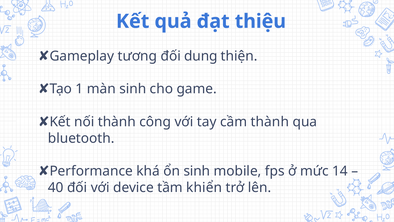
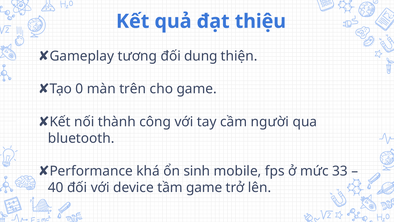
1: 1 -> 0
màn sinh: sinh -> trên
cầm thành: thành -> người
14: 14 -> 33
tầm khiển: khiển -> game
